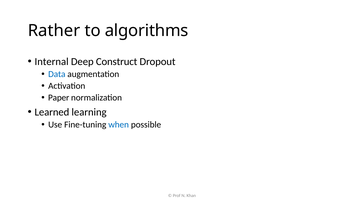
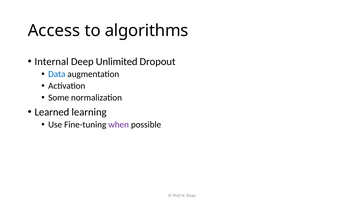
Rather: Rather -> Access
Construct: Construct -> Unlimited
Paper: Paper -> Some
when colour: blue -> purple
